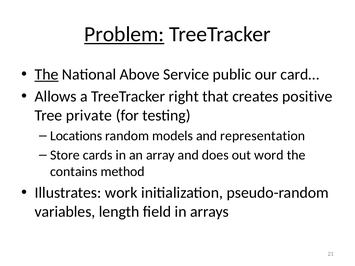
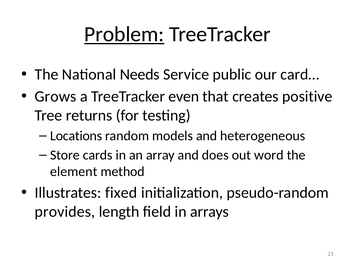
The at (47, 74) underline: present -> none
Above: Above -> Needs
Allows: Allows -> Grows
right: right -> even
private: private -> returns
representation: representation -> heterogeneous
contains: contains -> element
work: work -> fixed
variables: variables -> provides
